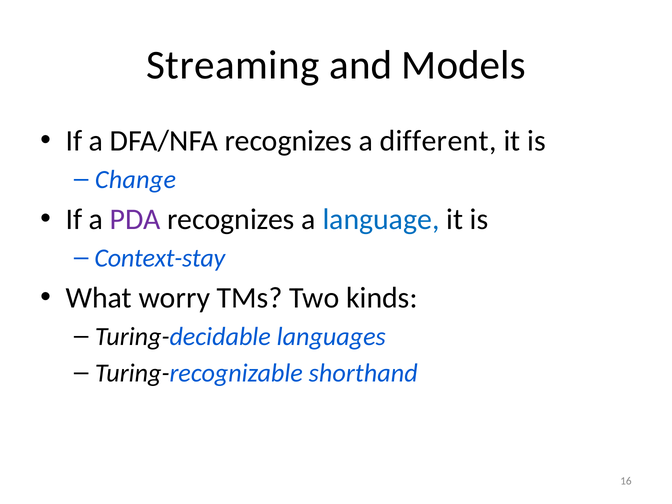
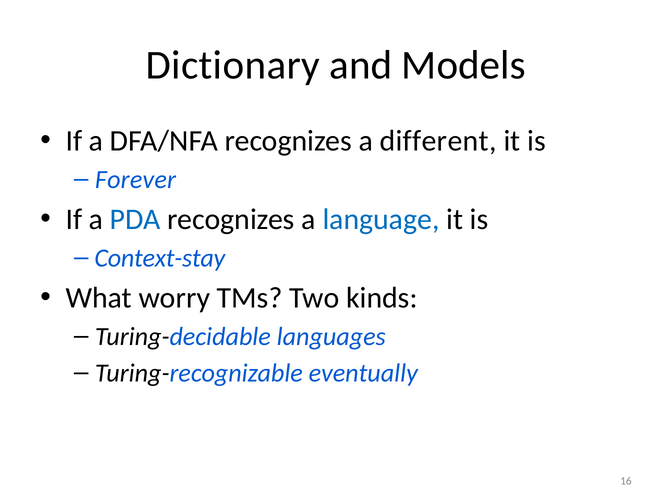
Streaming: Streaming -> Dictionary
Change: Change -> Forever
PDA colour: purple -> blue
shorthand: shorthand -> eventually
